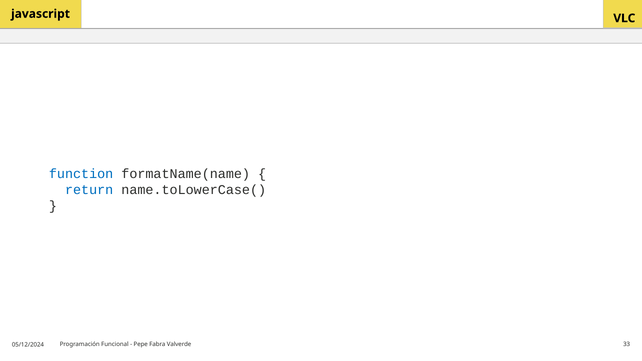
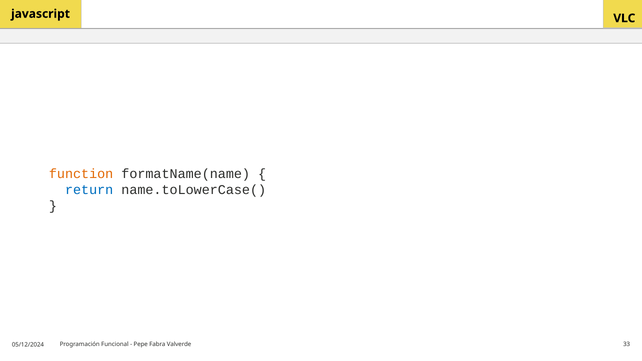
function colour: blue -> orange
